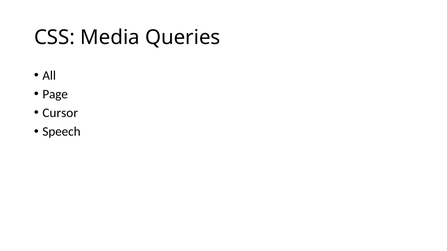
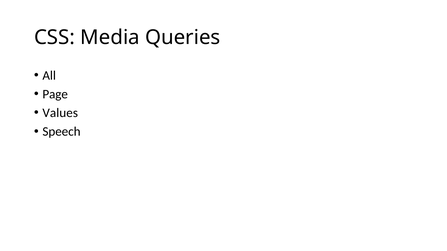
Cursor: Cursor -> Values
